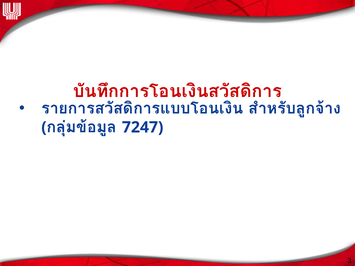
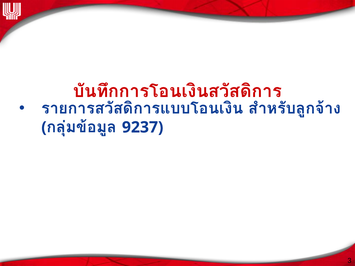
7247: 7247 -> 9237
